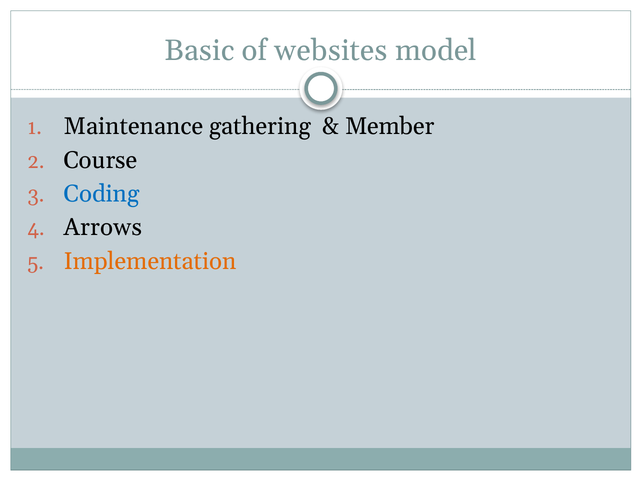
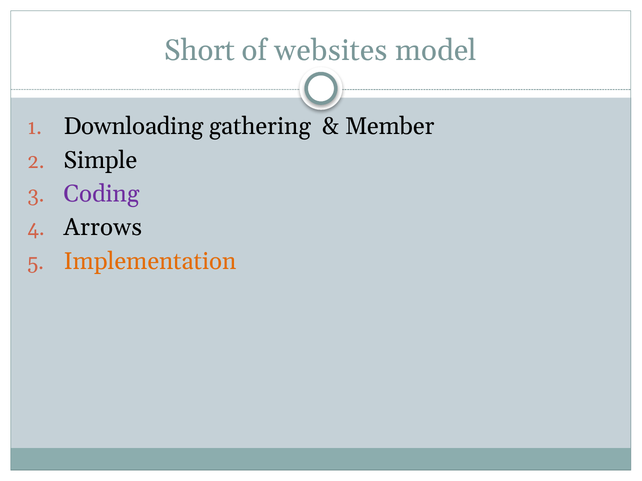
Basic: Basic -> Short
Maintenance: Maintenance -> Downloading
Course: Course -> Simple
Coding colour: blue -> purple
